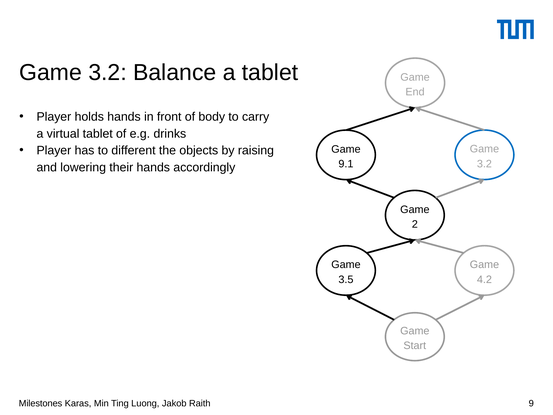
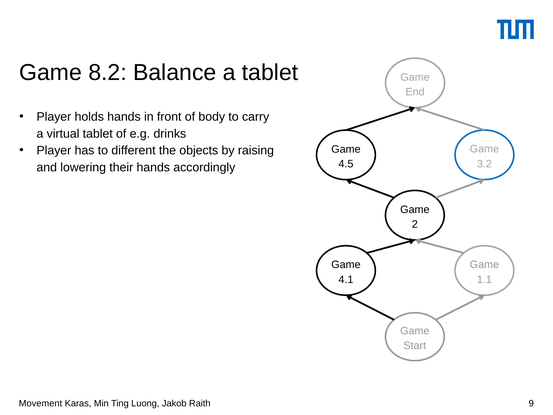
3.2 at (108, 72): 3.2 -> 8.2
9.1: 9.1 -> 4.5
3.5: 3.5 -> 4.1
4.2: 4.2 -> 1.1
Milestones: Milestones -> Movement
